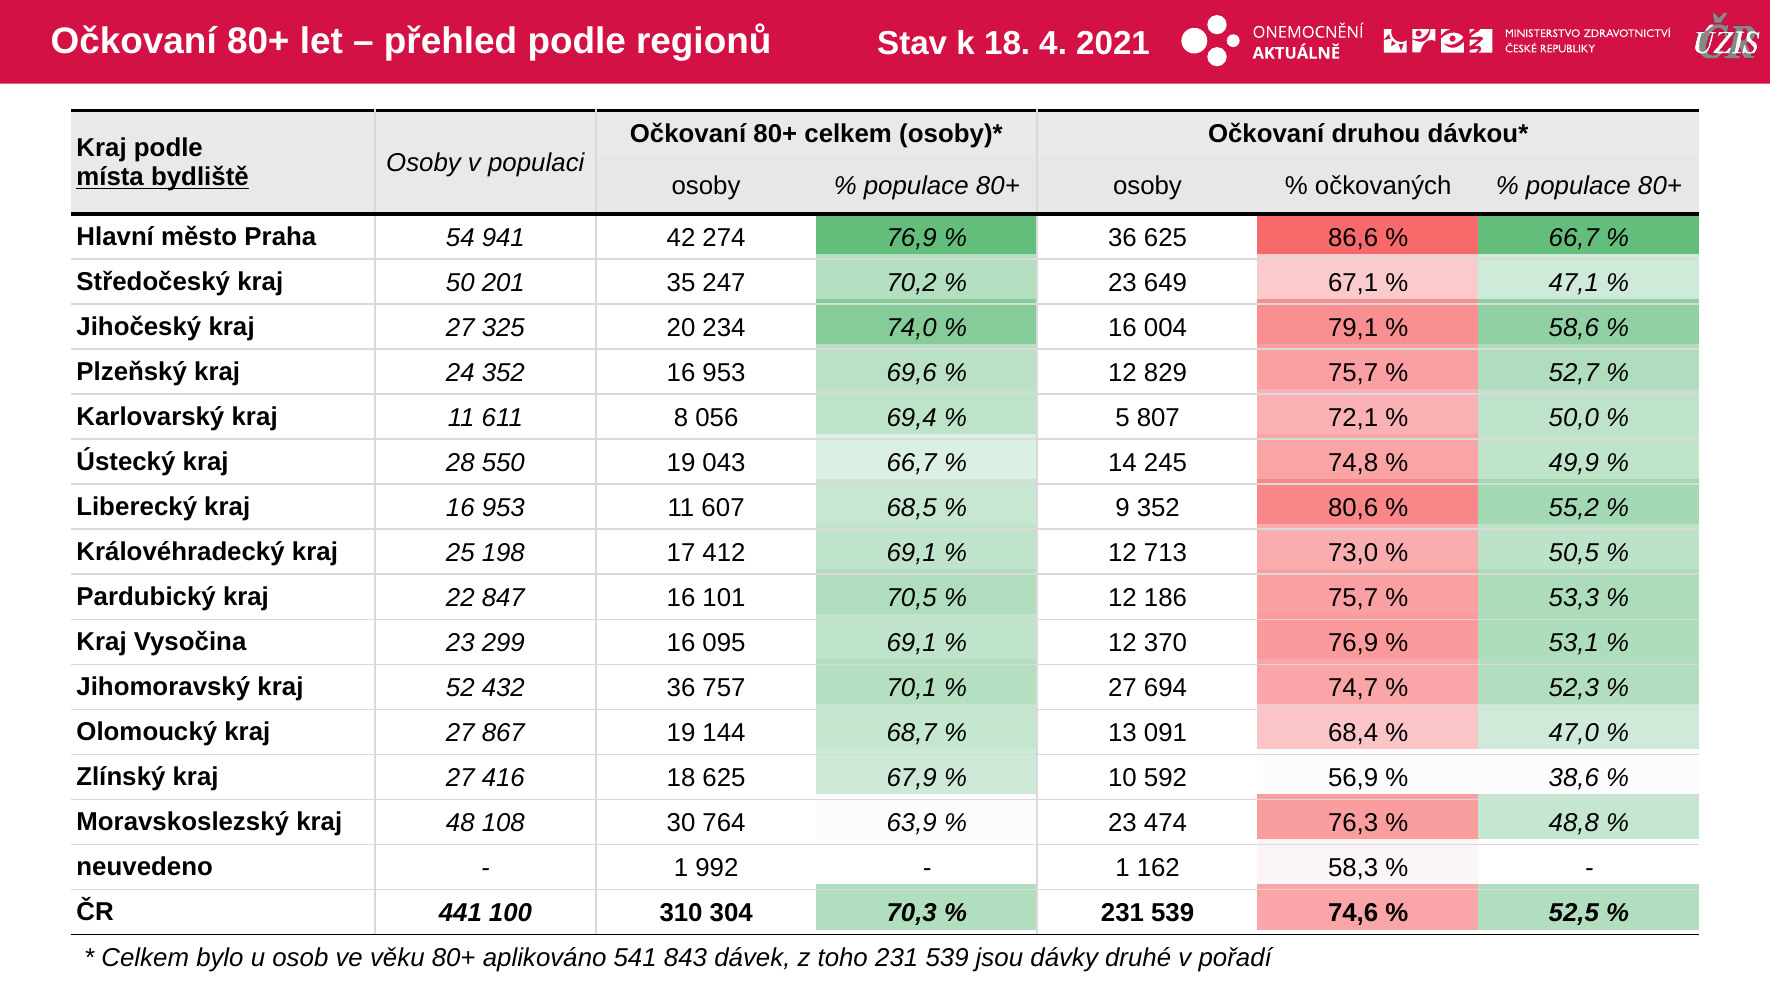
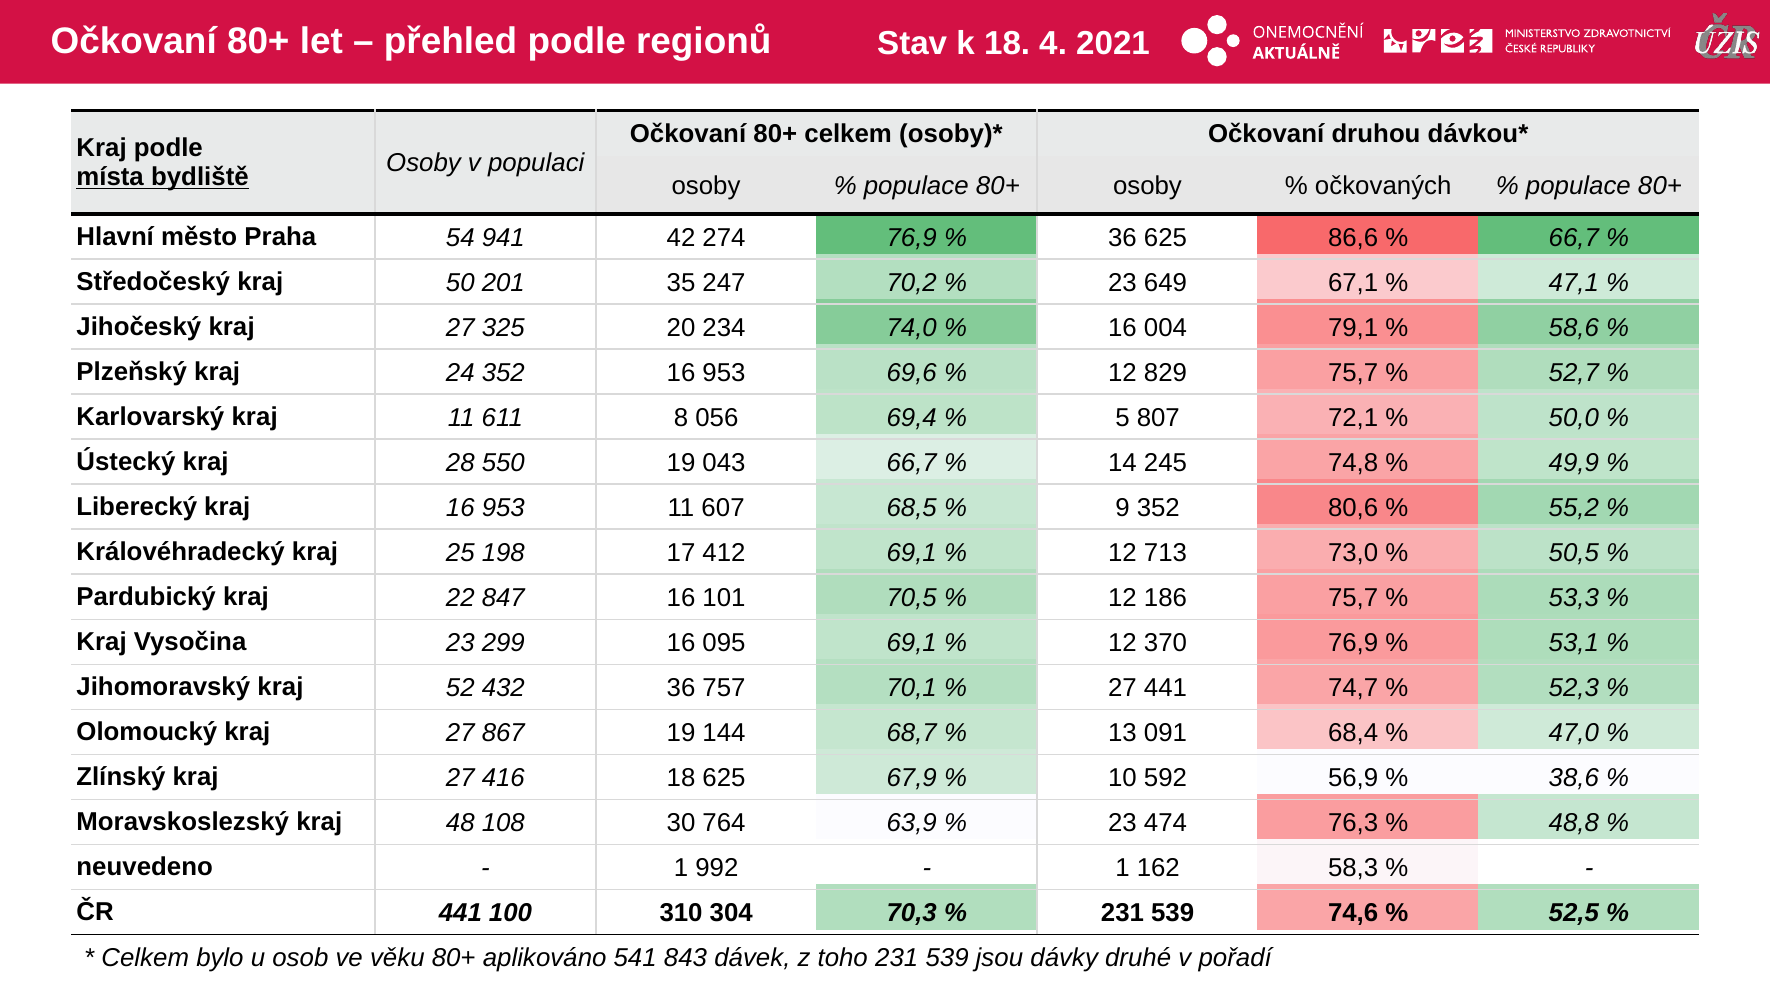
27 694: 694 -> 441
